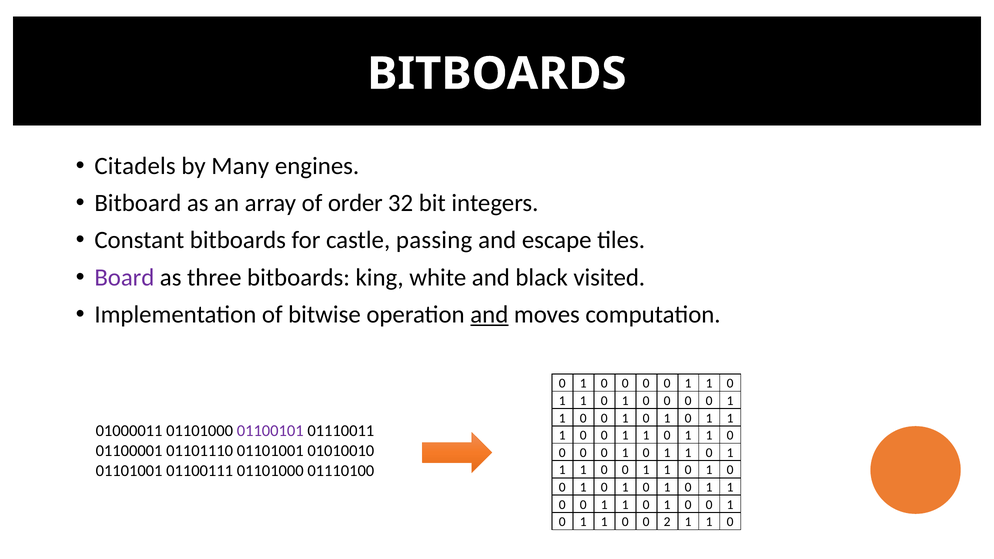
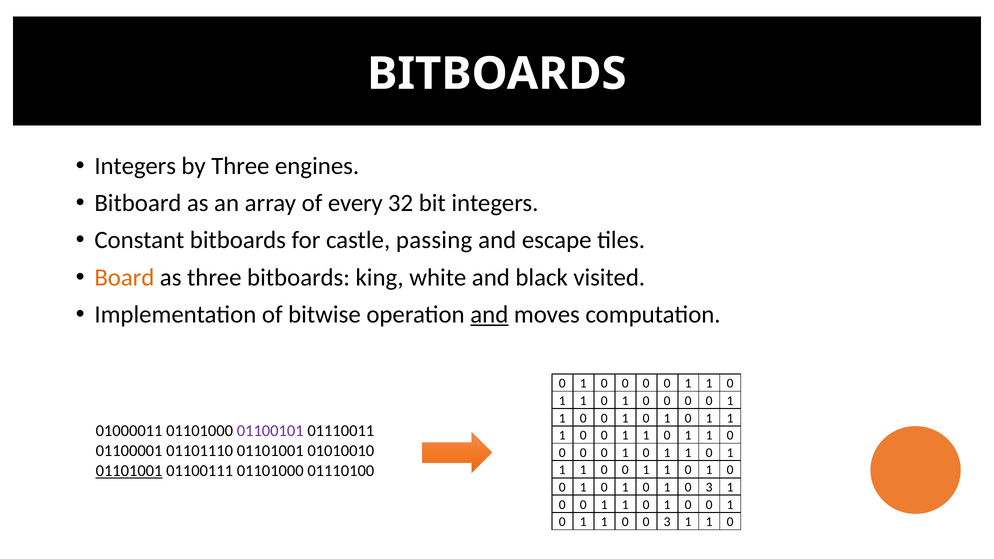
Citadels at (135, 166): Citadels -> Integers
by Many: Many -> Three
order: order -> every
Board colour: purple -> orange
01101001 at (129, 471) underline: none -> present
1 at (709, 487): 1 -> 3
0 0 2: 2 -> 3
